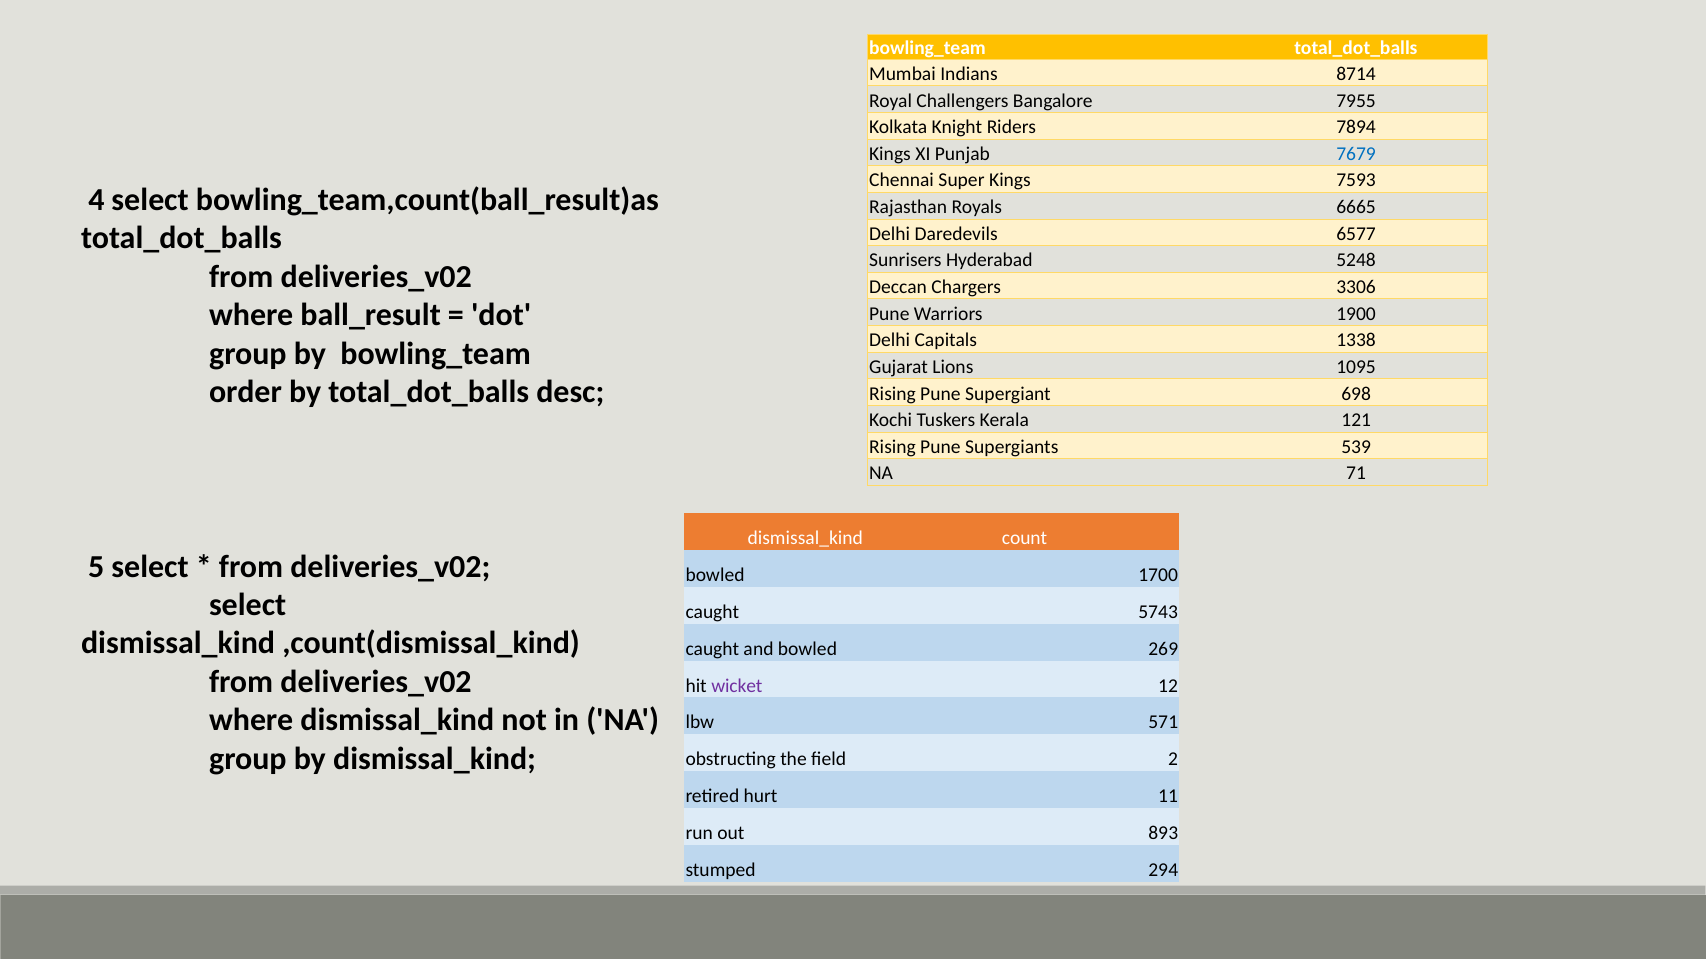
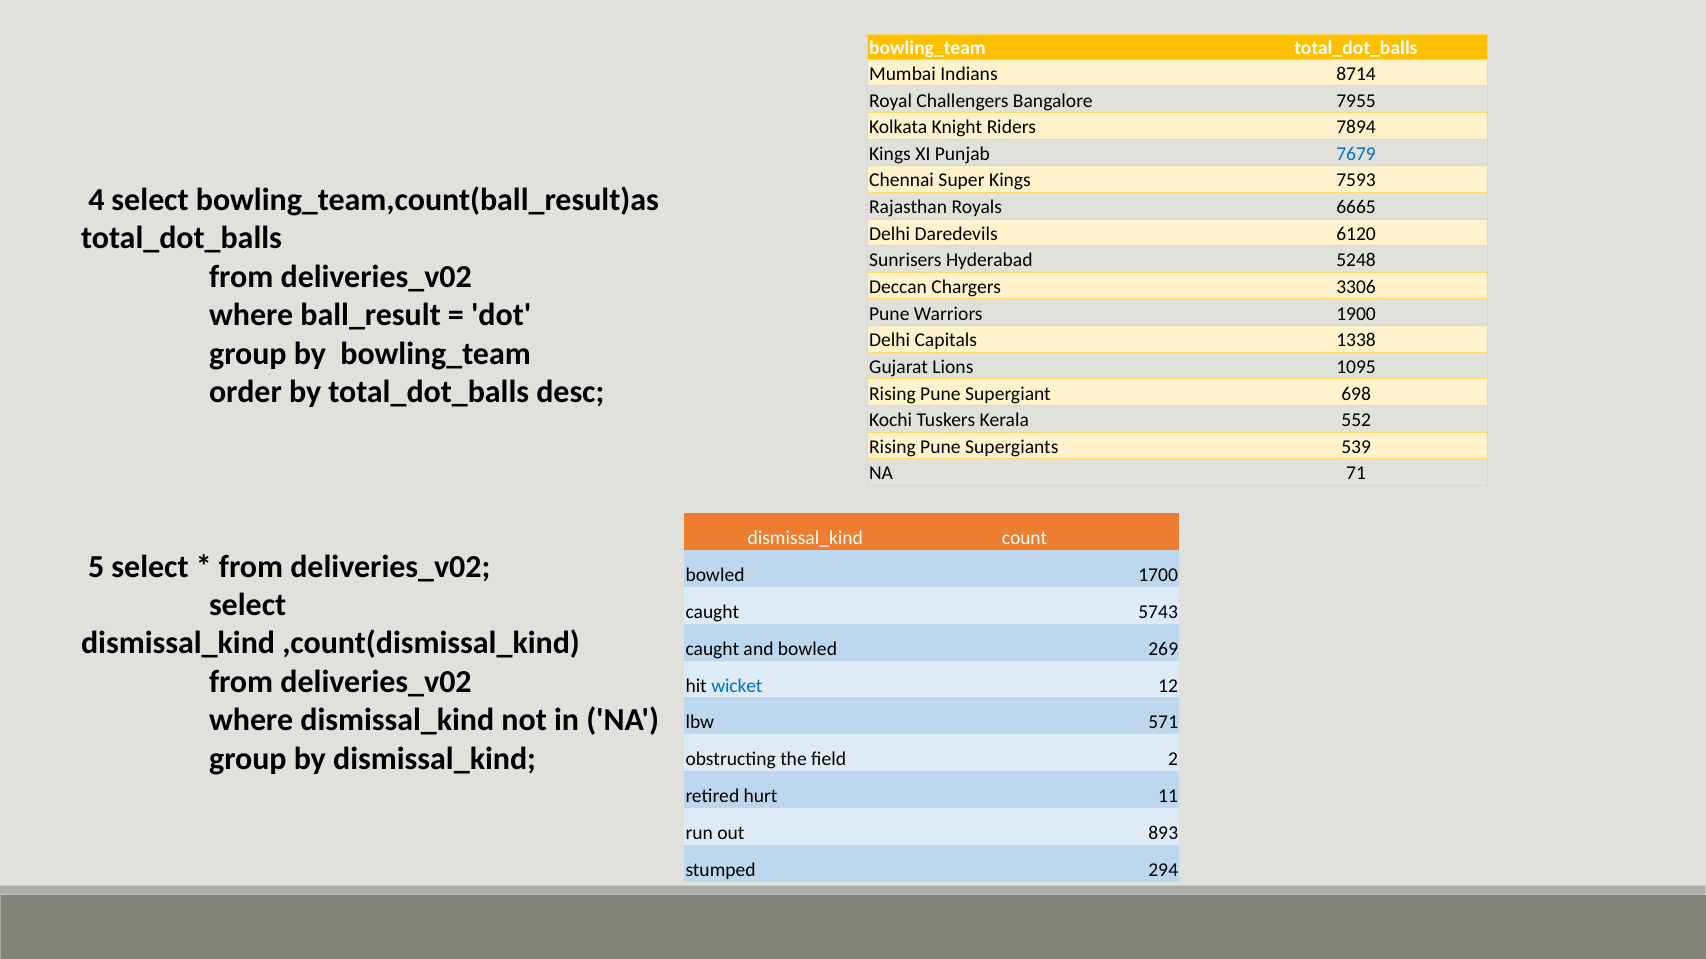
6577: 6577 -> 6120
121: 121 -> 552
wicket colour: purple -> blue
